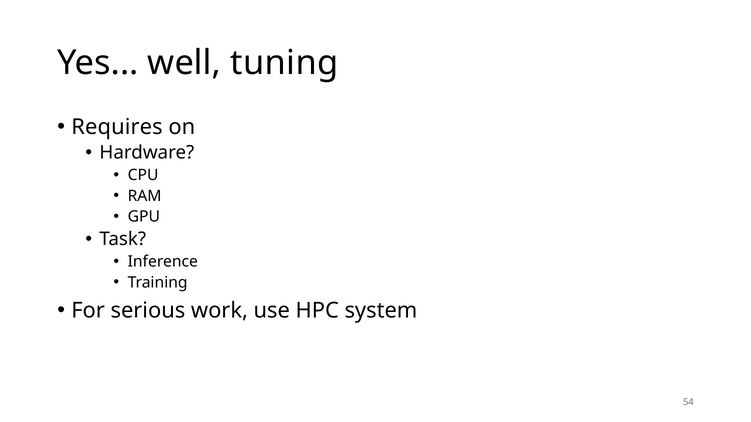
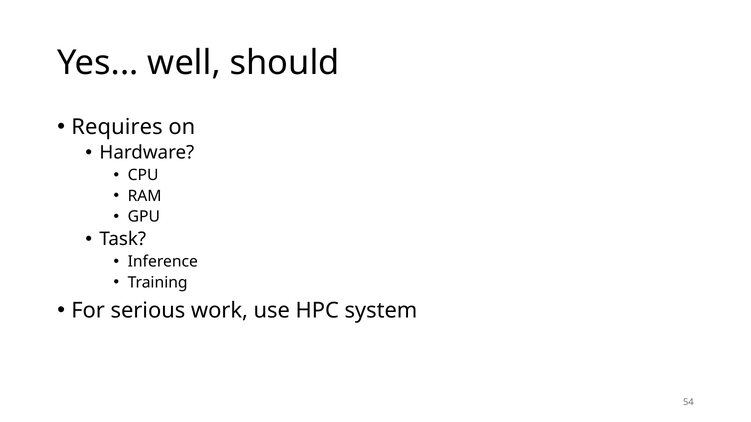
tuning: tuning -> should
